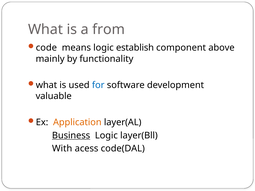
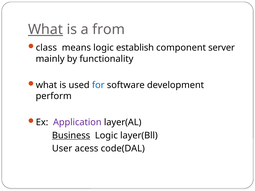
What at (45, 29) underline: none -> present
code: code -> class
above: above -> server
valuable: valuable -> perform
Application colour: orange -> purple
With: With -> User
